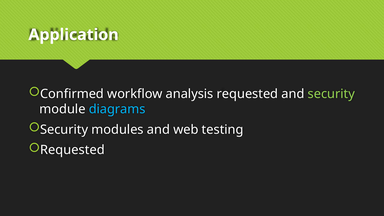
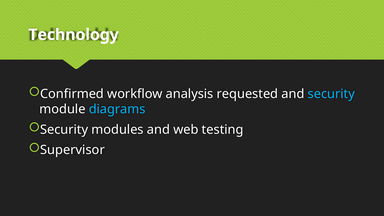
Application: Application -> Technology
security at (331, 94) colour: light green -> light blue
Requested at (72, 150): Requested -> Supervisor
